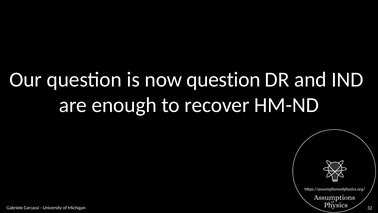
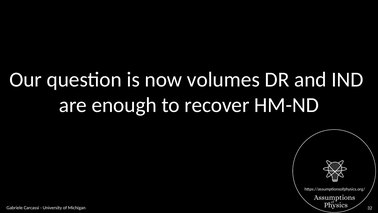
now question: question -> volumes
